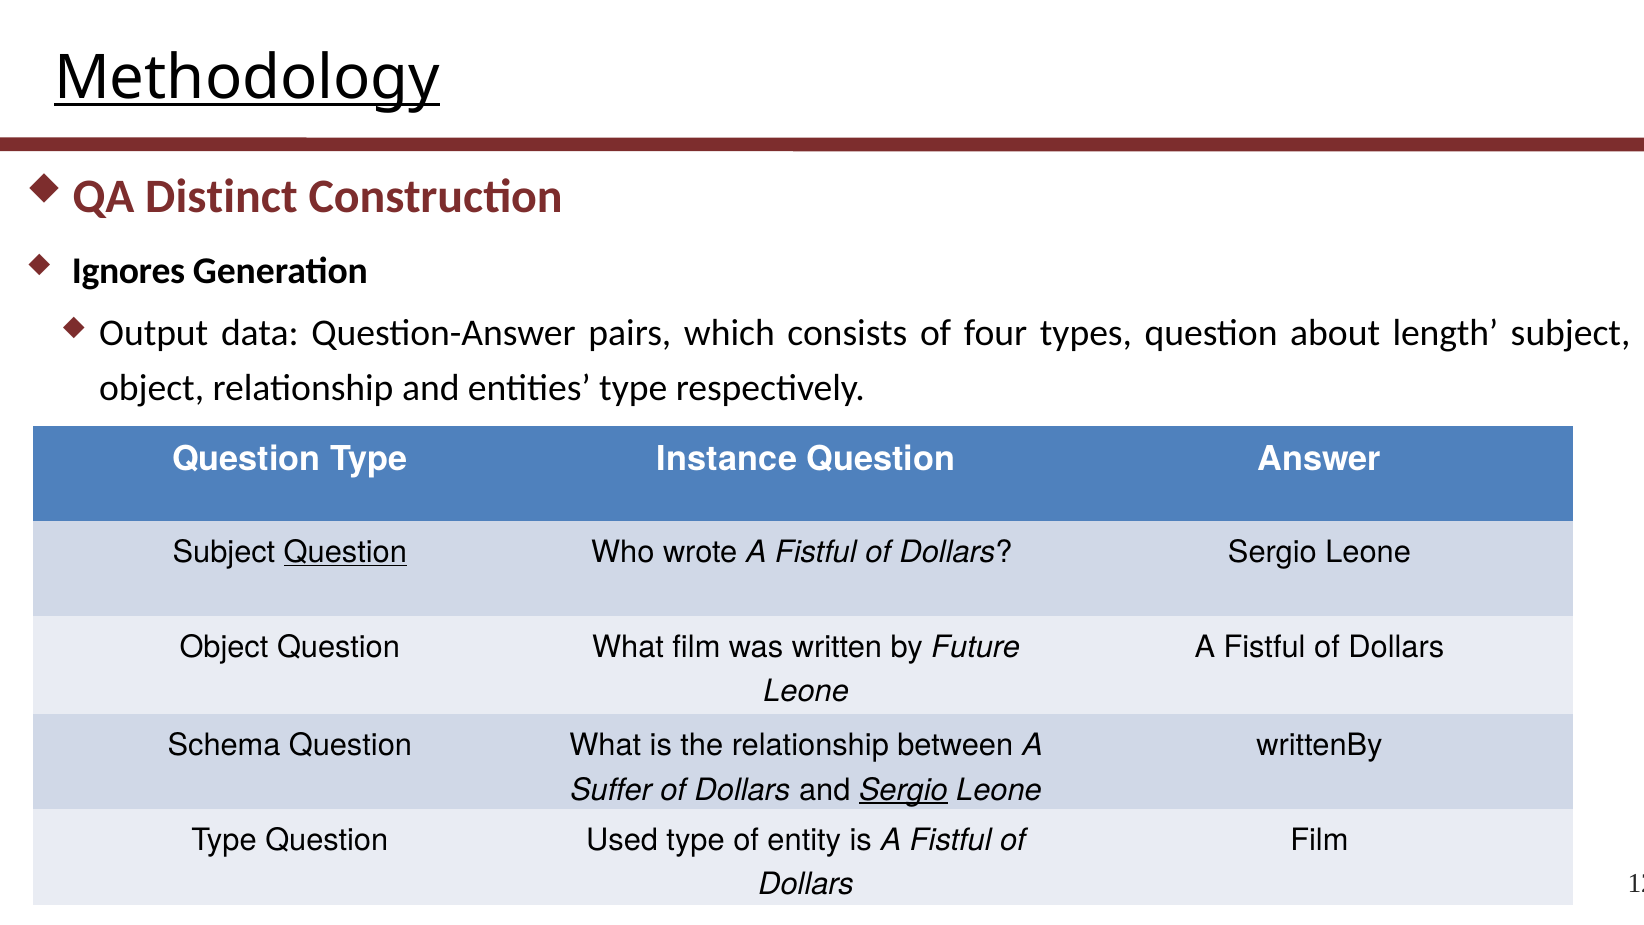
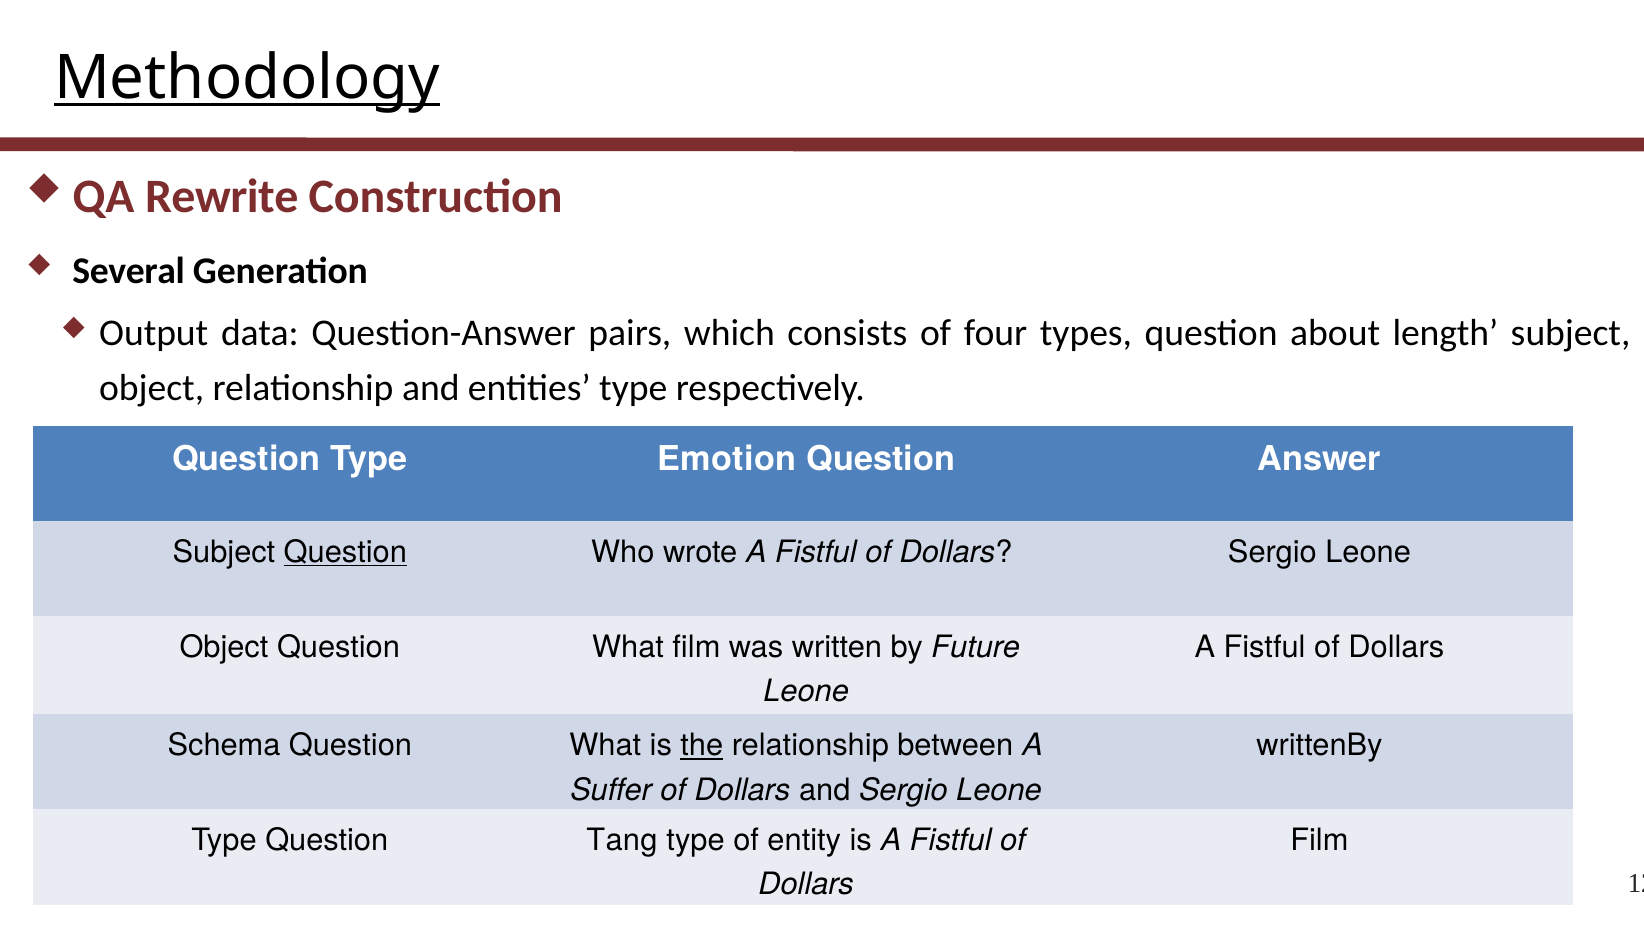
Distinct: Distinct -> Rewrite
Ignores: Ignores -> Several
Instance: Instance -> Emotion
the underline: none -> present
Sergio at (903, 790) underline: present -> none
Used: Used -> Tang
